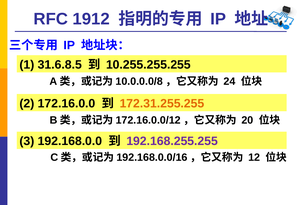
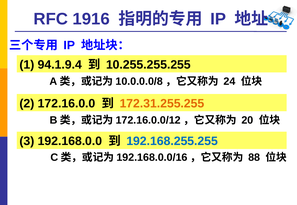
1912: 1912 -> 1916
31.6.8.5: 31.6.8.5 -> 94.1.9.4
192.168.255.255 colour: purple -> blue
12: 12 -> 88
